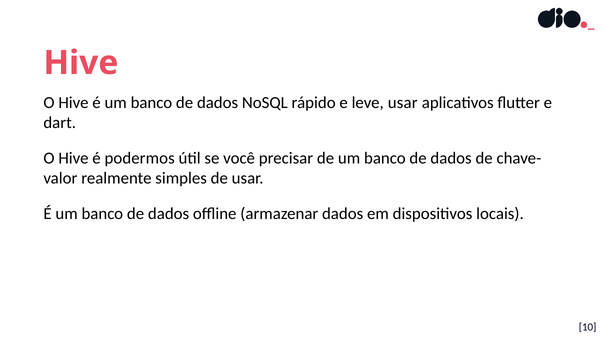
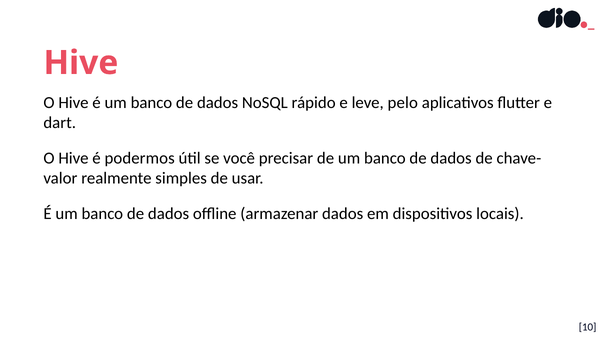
leve usar: usar -> pelo
